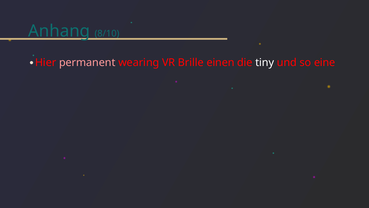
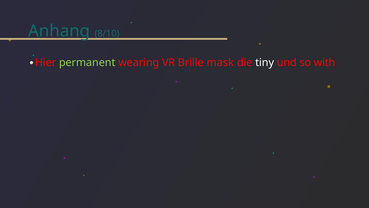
permanent colour: pink -> light green
einen: einen -> mask
eine: eine -> with
